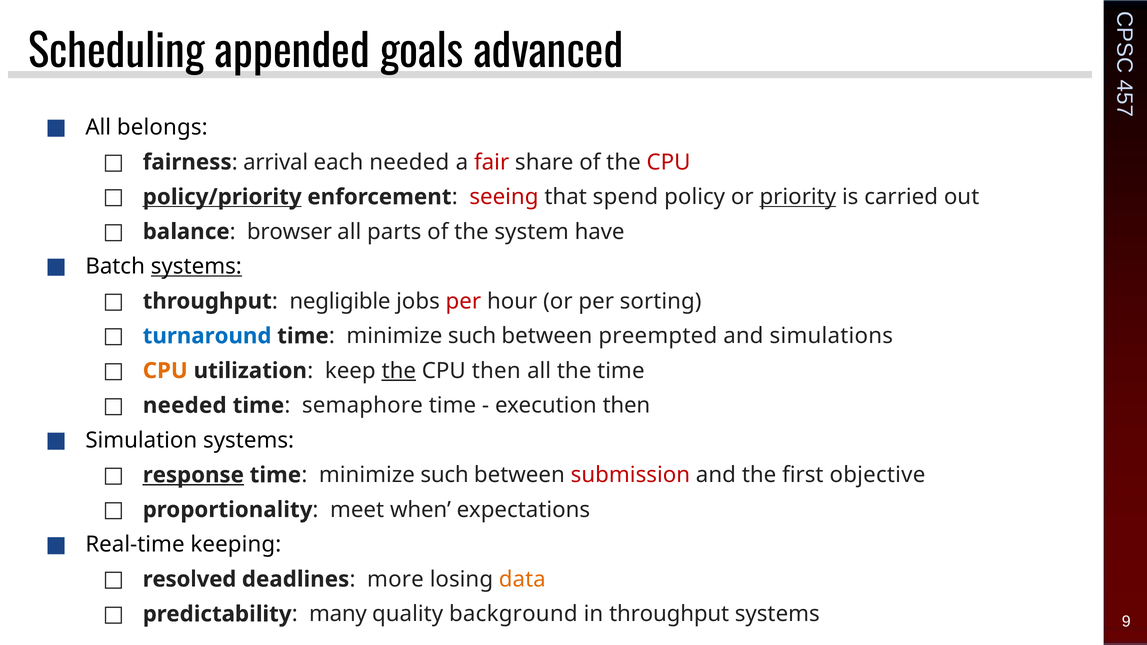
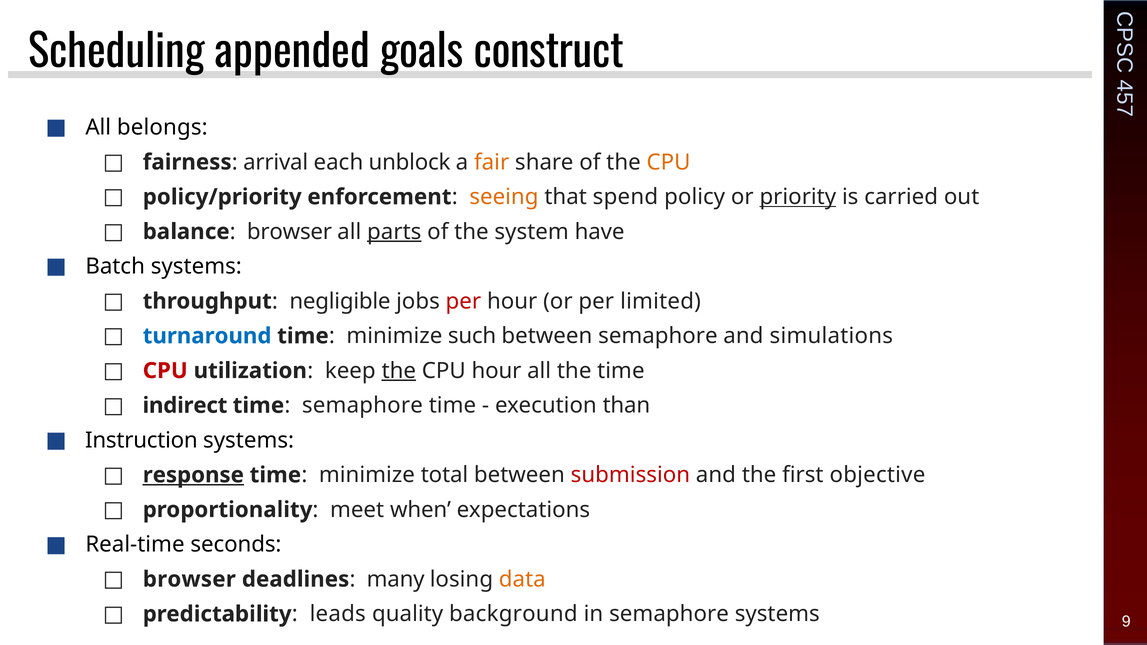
advanced: advanced -> construct
each needed: needed -> unblock
fair colour: red -> orange
CPU at (669, 162) colour: red -> orange
policy/priority underline: present -> none
seeing colour: red -> orange
parts underline: none -> present
systems at (196, 267) underline: present -> none
sorting: sorting -> limited
between preempted: preempted -> semaphore
CPU at (165, 371) colour: orange -> red
CPU then: then -> hour
needed at (185, 406): needed -> indirect
execution then: then -> than
Simulation: Simulation -> Instruction
such at (445, 475): such -> total
keeping: keeping -> seconds
resolved at (190, 579): resolved -> browser
more: more -> many
many: many -> leads
in throughput: throughput -> semaphore
